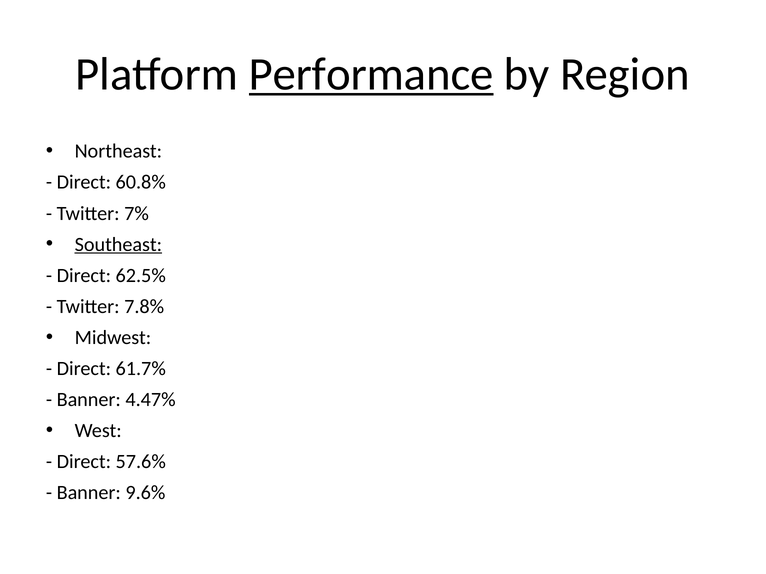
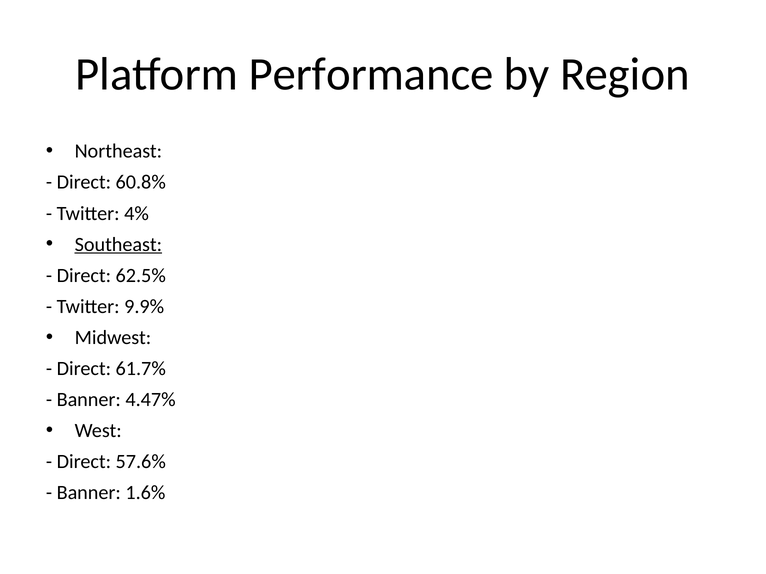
Performance underline: present -> none
7%: 7% -> 4%
7.8%: 7.8% -> 9.9%
9.6%: 9.6% -> 1.6%
